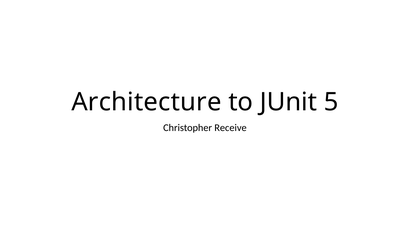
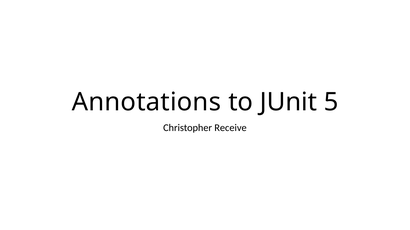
Architecture: Architecture -> Annotations
